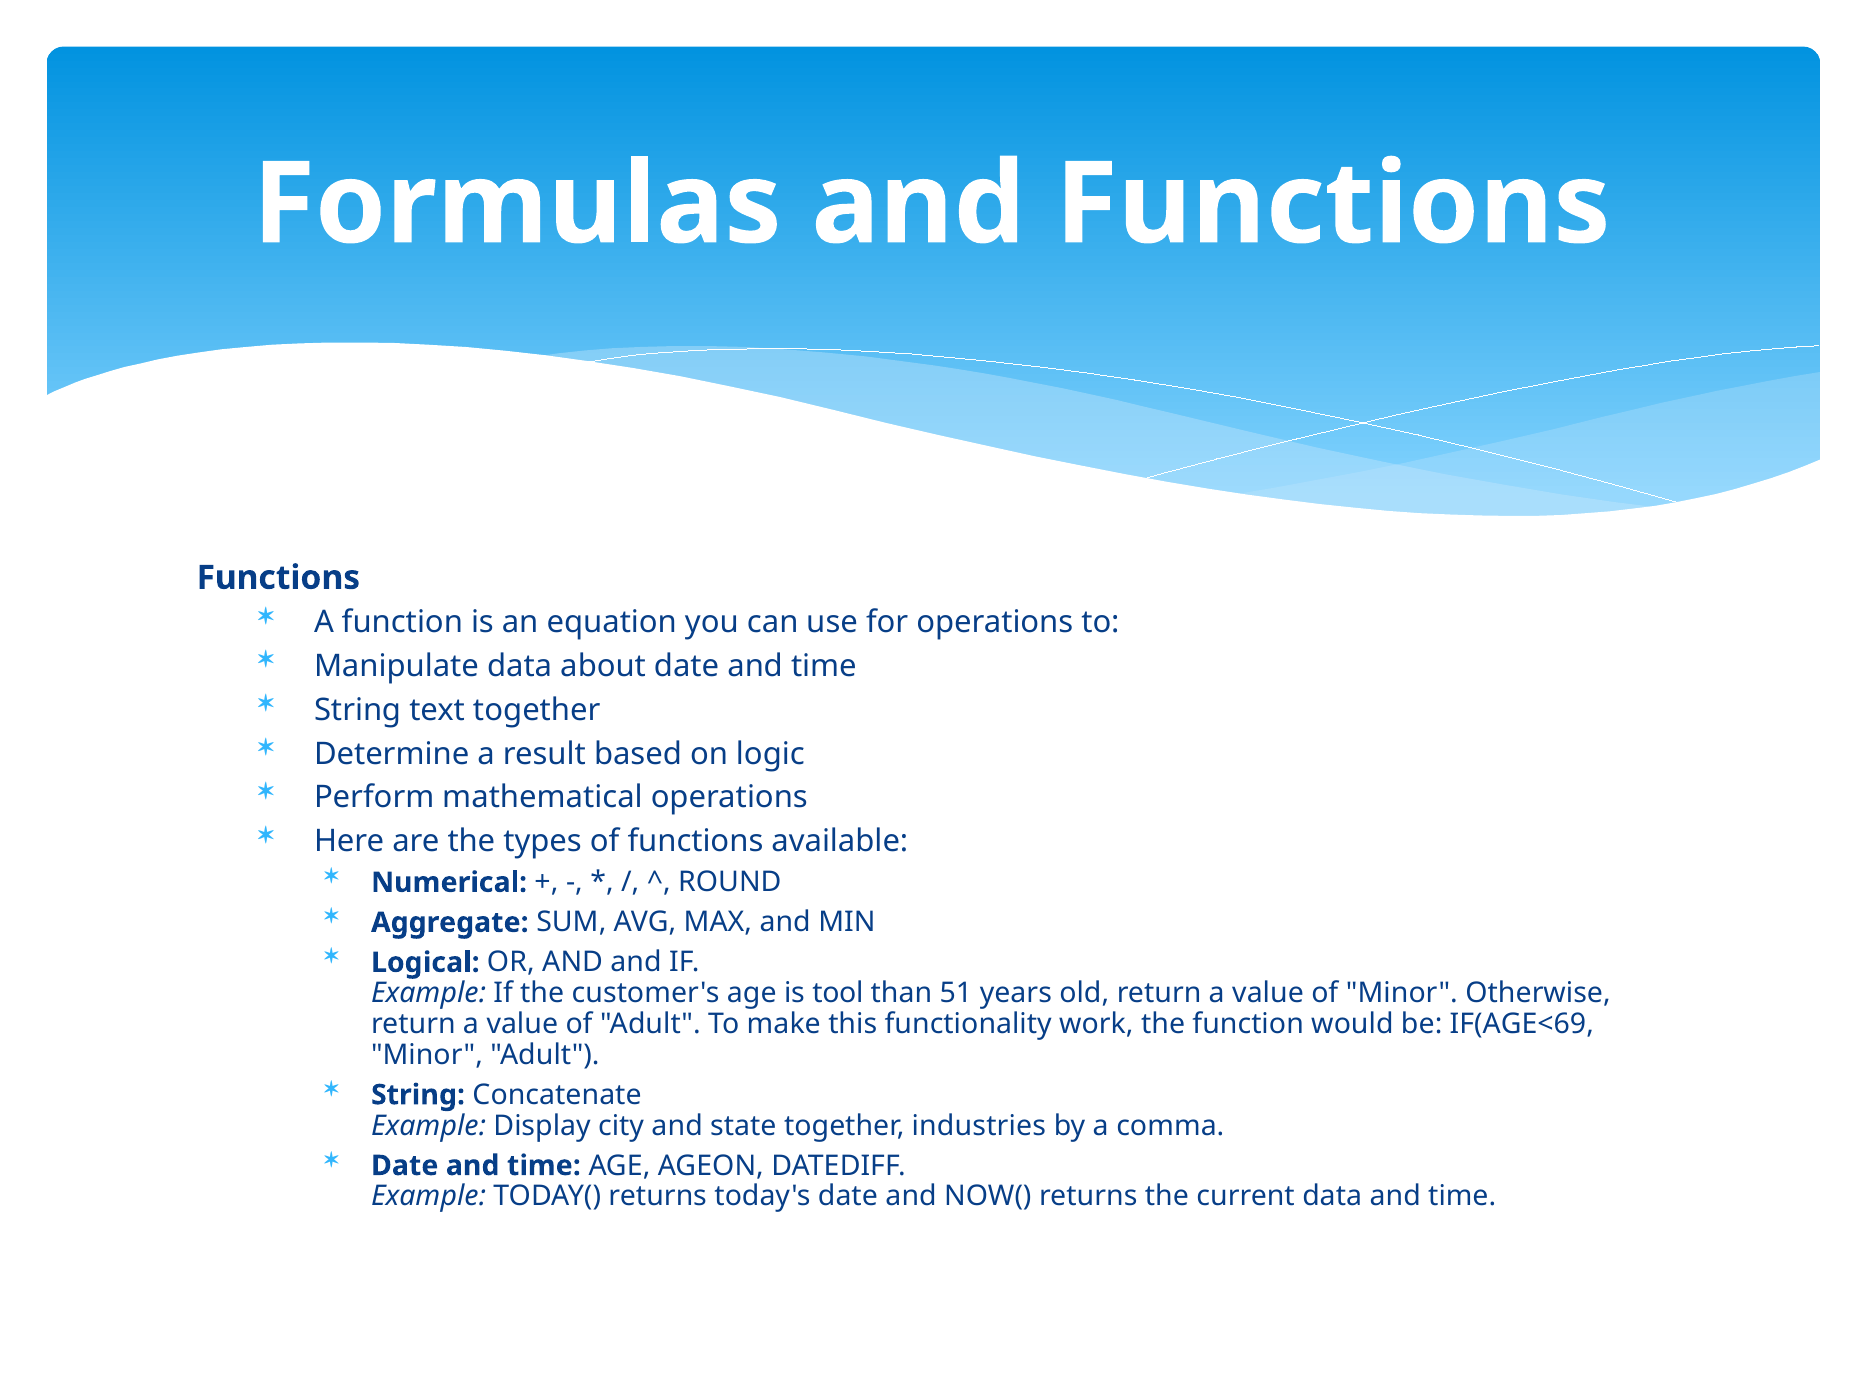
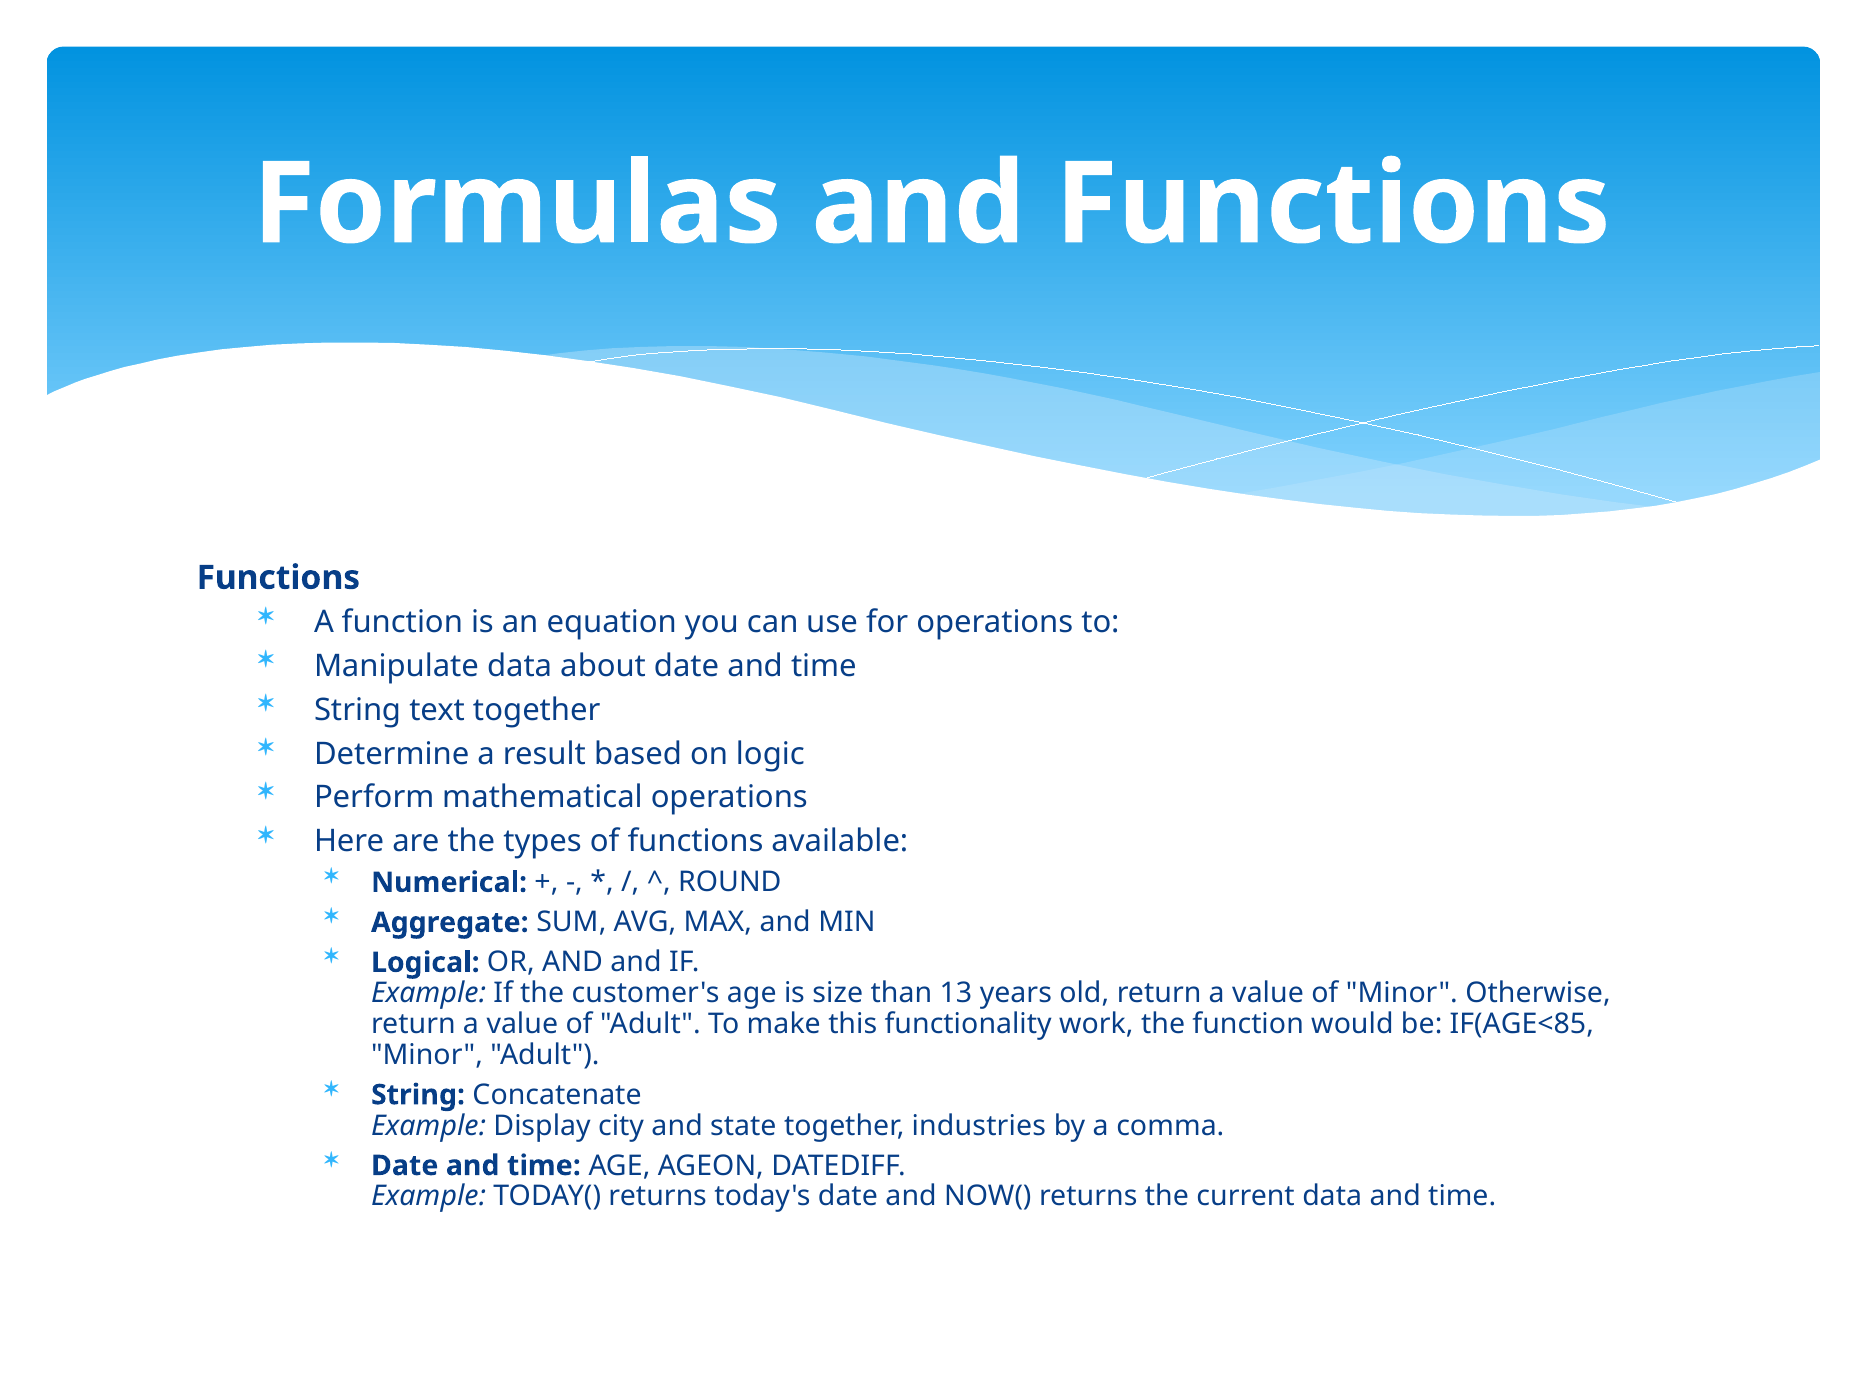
tool: tool -> size
51: 51 -> 13
IF(AGE<69: IF(AGE<69 -> IF(AGE<85
